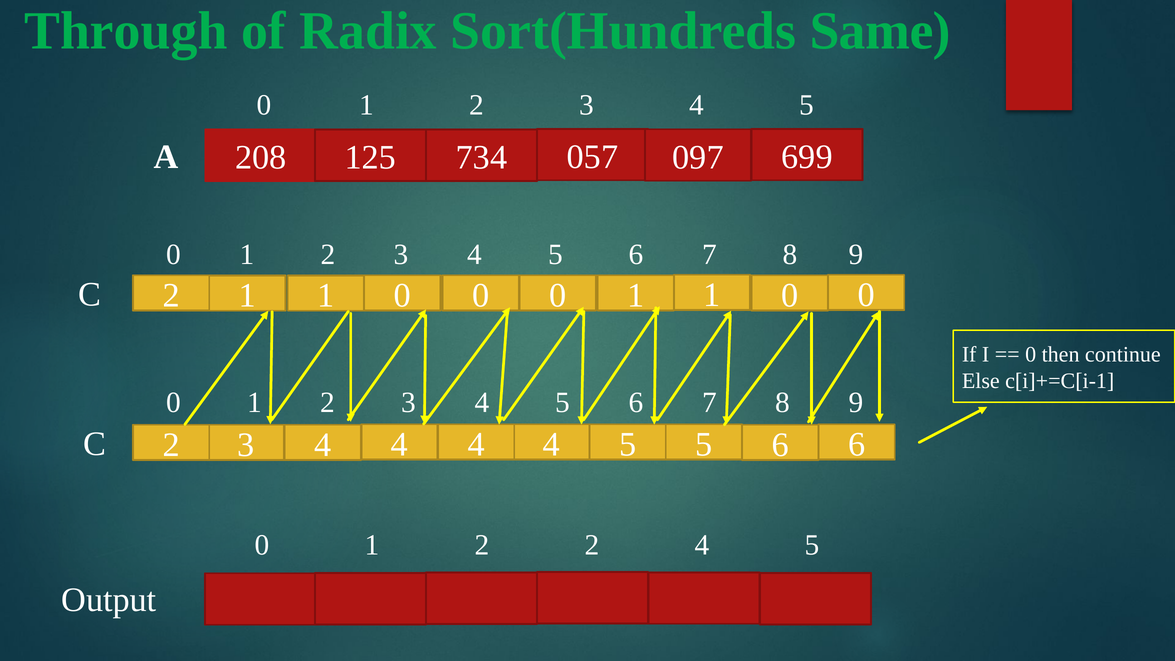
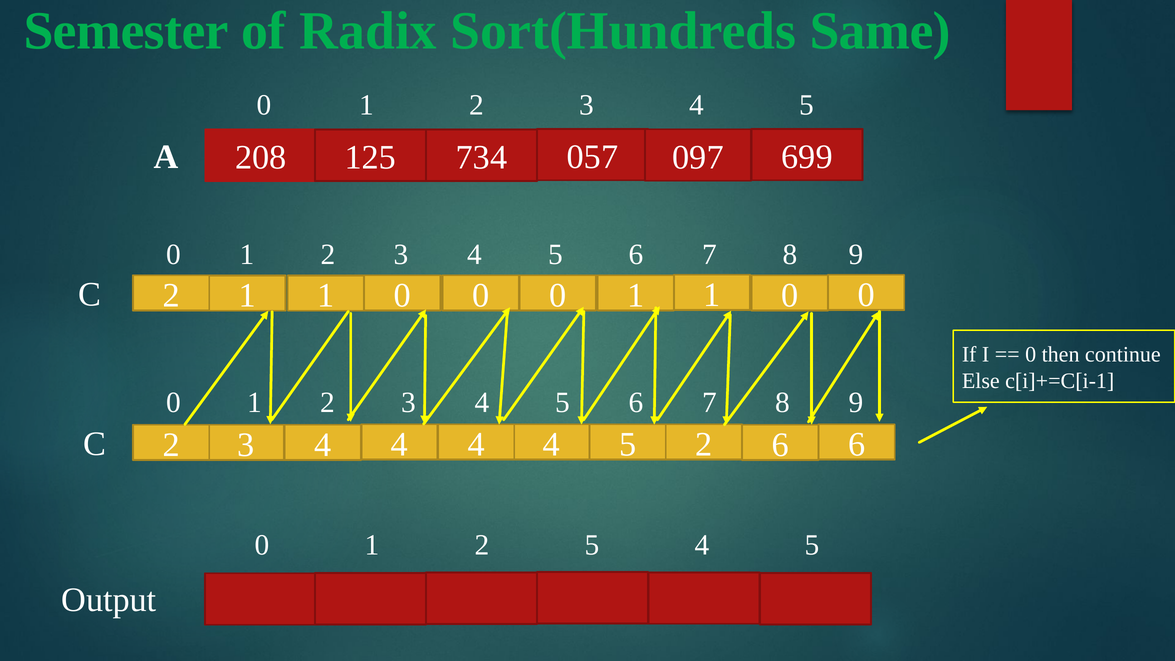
Through: Through -> Semester
2 5: 5 -> 2
2 2: 2 -> 5
